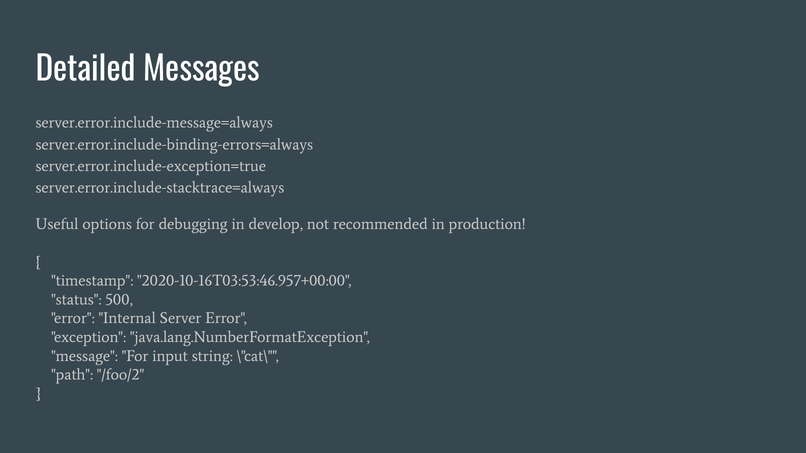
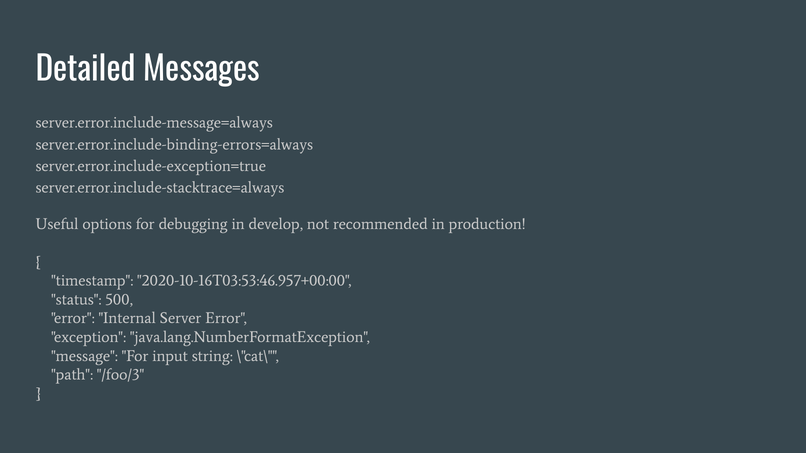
/foo/2: /foo/2 -> /foo/3
